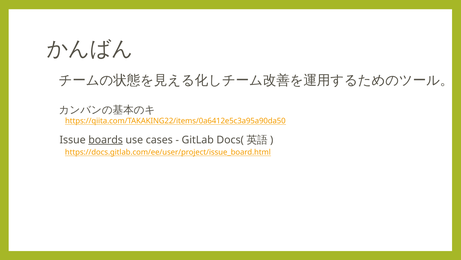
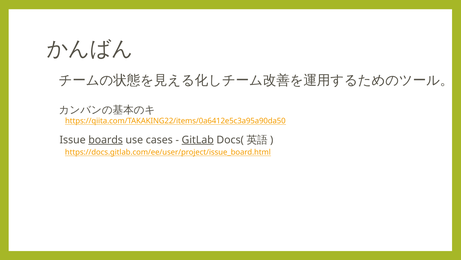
GitLab underline: none -> present
